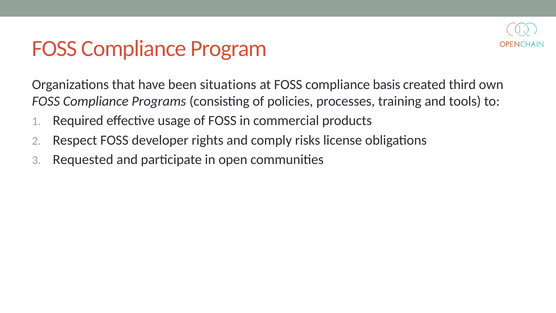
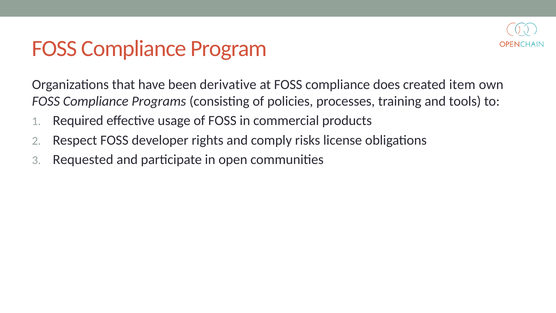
situations: situations -> derivative
basis: basis -> does
third: third -> item
